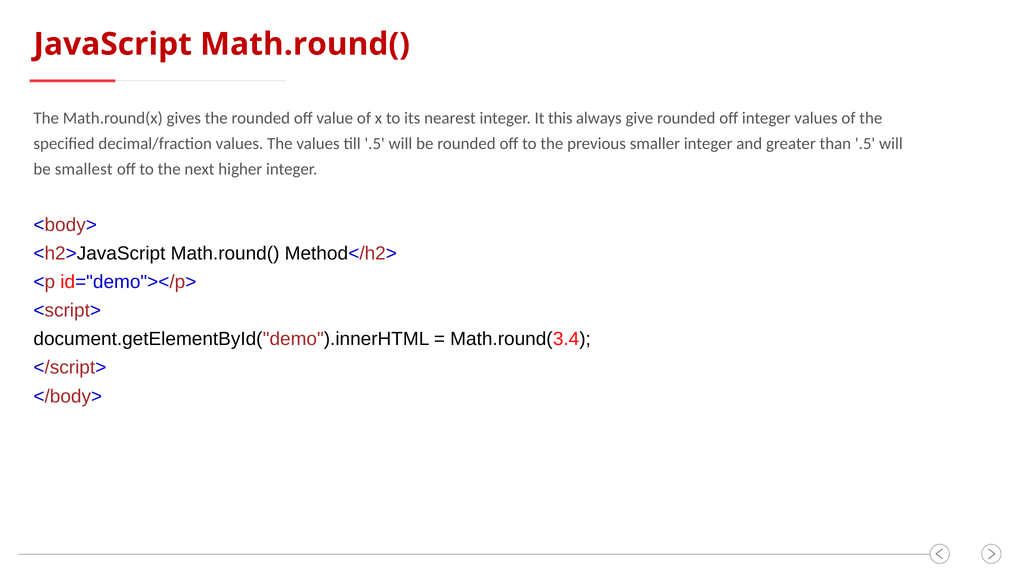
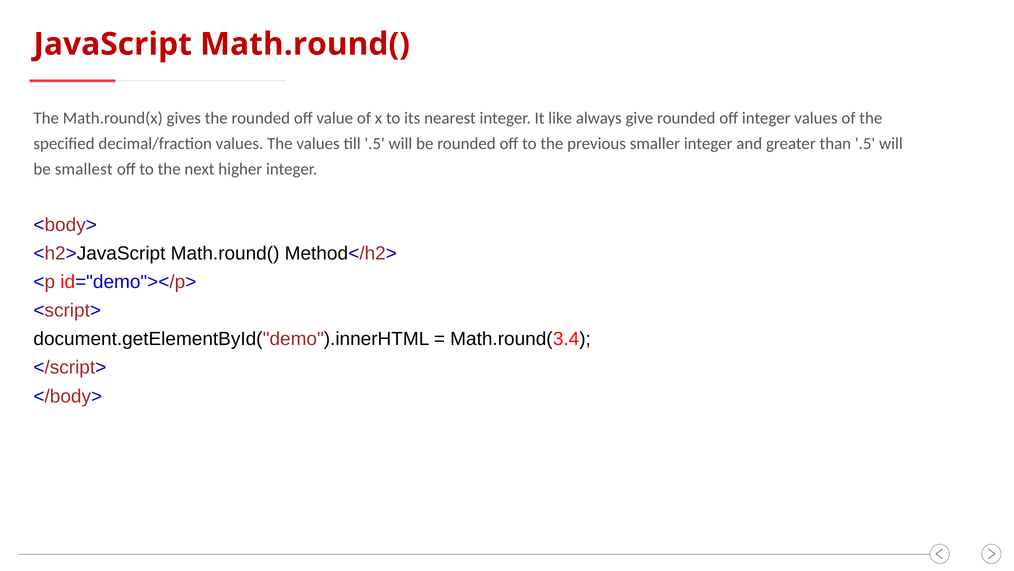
this: this -> like
